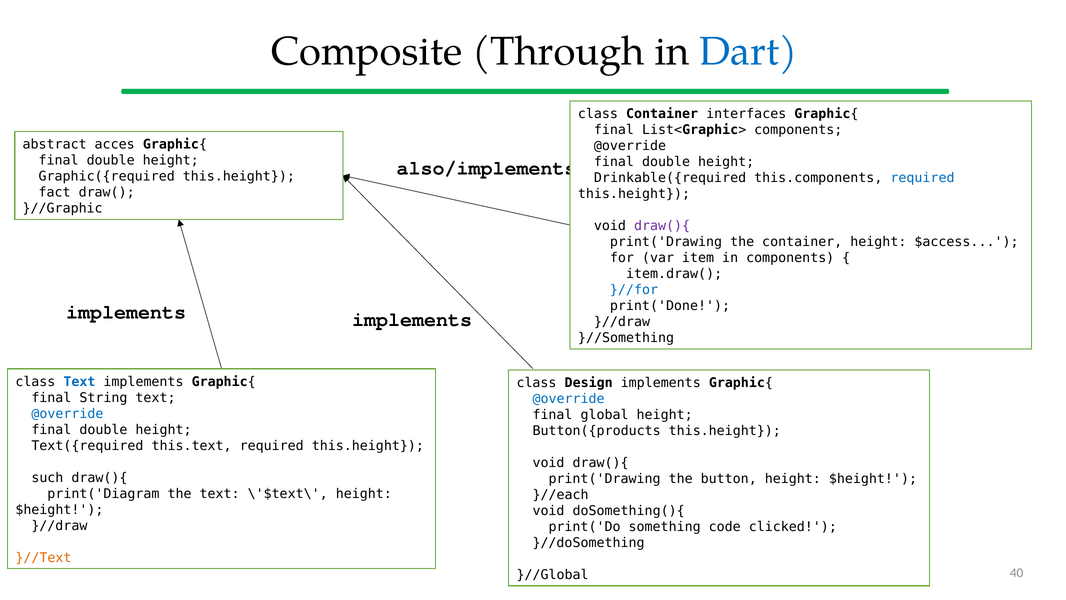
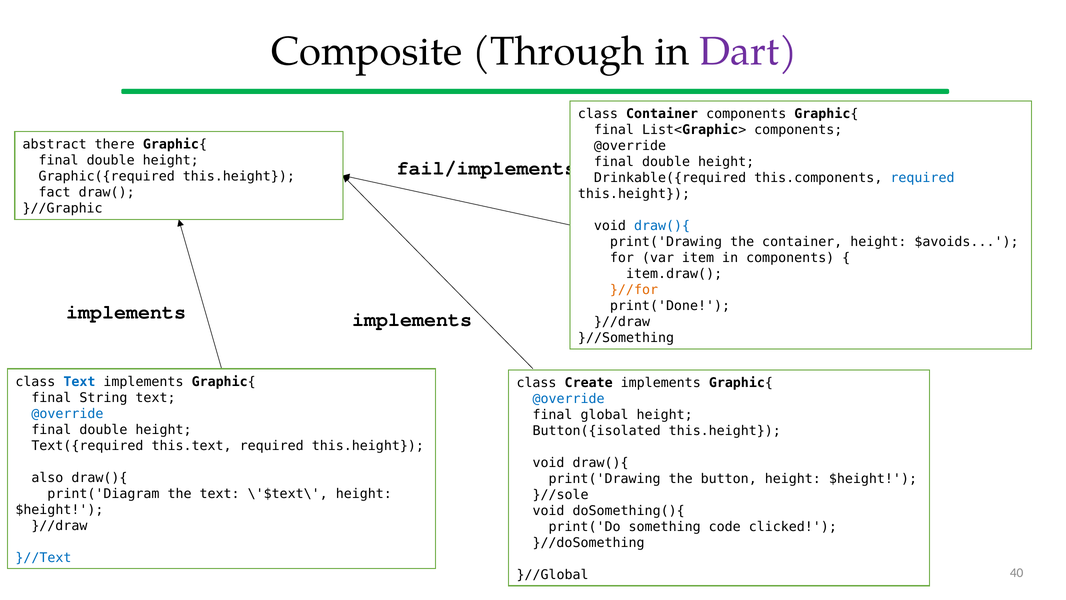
Dart colour: blue -> purple
Container interfaces: interfaces -> components
acces: acces -> there
also/implements: also/implements -> fail/implements
draw(){ at (662, 226) colour: purple -> blue
$access: $access -> $avoids
}//for colour: blue -> orange
Design: Design -> Create
Button({products: Button({products -> Button({isolated
such: such -> also
}//each: }//each -> }//sole
}//Text colour: orange -> blue
